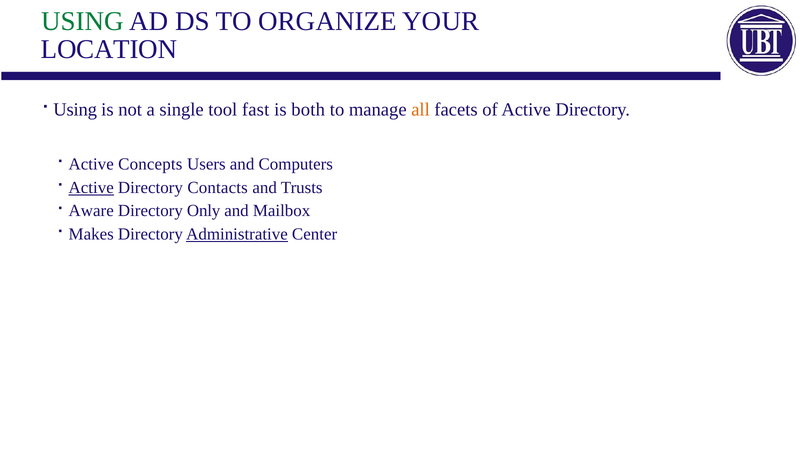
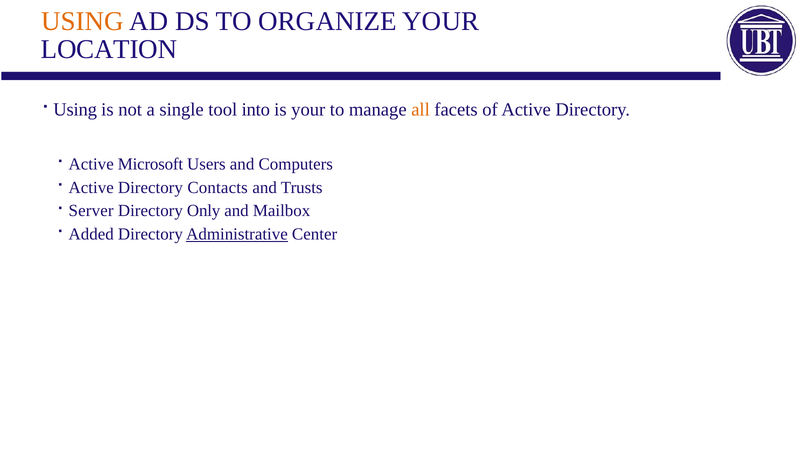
USING at (83, 21) colour: green -> orange
fast: fast -> into
is both: both -> your
Concepts: Concepts -> Microsoft
Active at (91, 187) underline: present -> none
Aware: Aware -> Server
Makes: Makes -> Added
